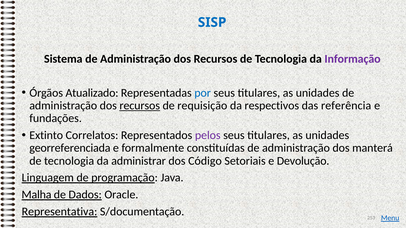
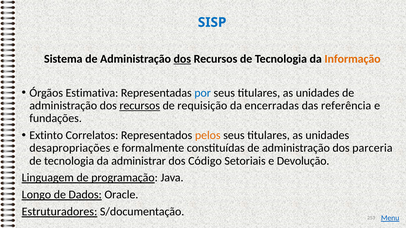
dos at (182, 59) underline: none -> present
Informação colour: purple -> orange
Atualizado: Atualizado -> Estimativa
respectivos: respectivos -> encerradas
pelos colour: purple -> orange
georreferenciada: georreferenciada -> desapropriações
manterá: manterá -> parceria
Malha: Malha -> Longo
Representativa: Representativa -> Estruturadores
